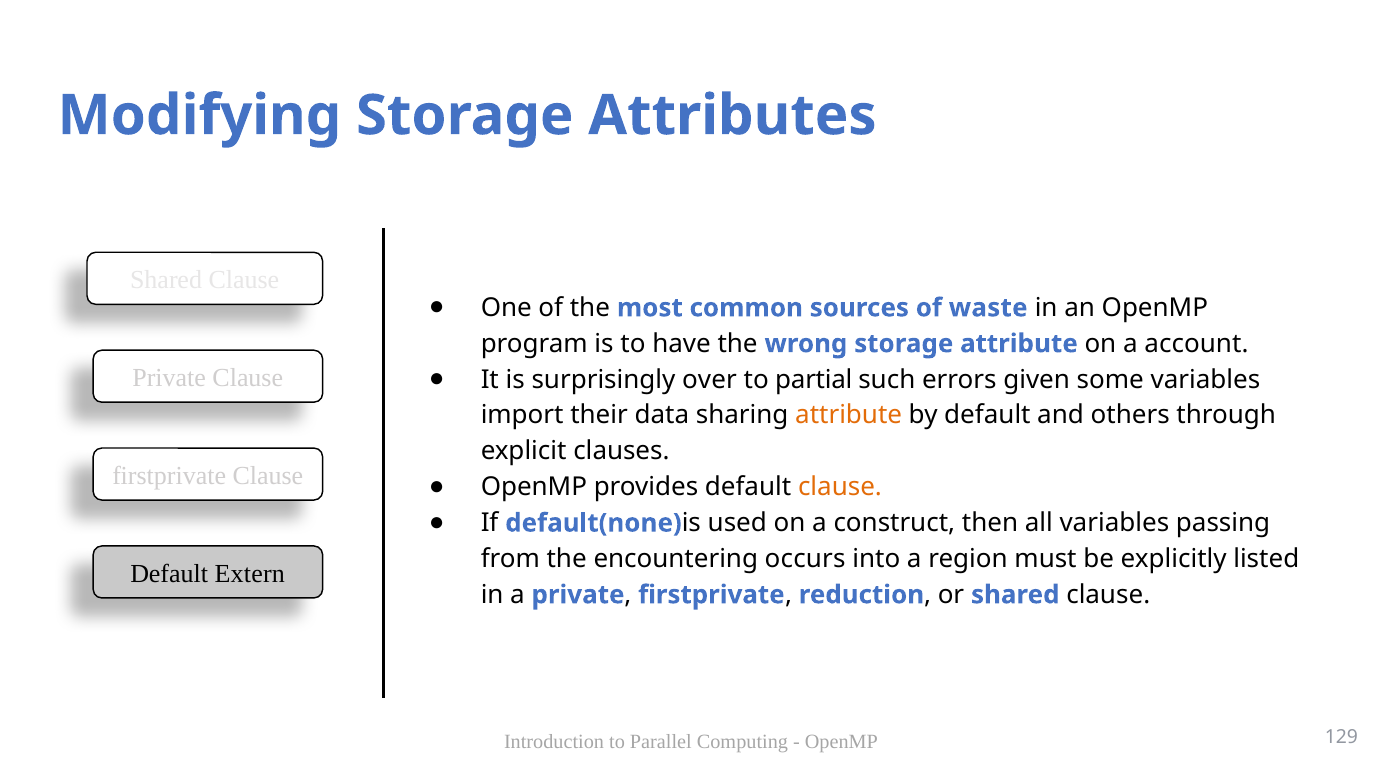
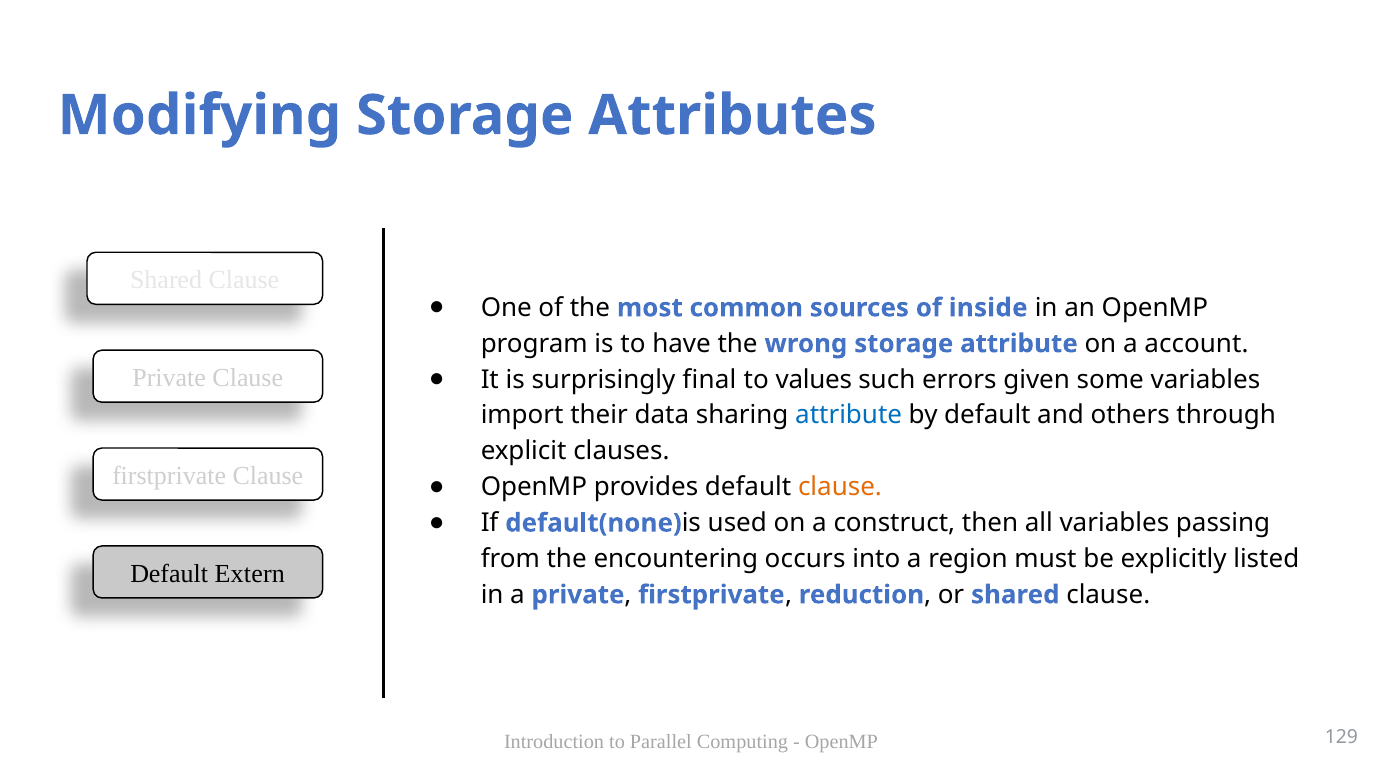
waste: waste -> inside
over: over -> final
partial: partial -> values
attribute at (849, 416) colour: orange -> blue
